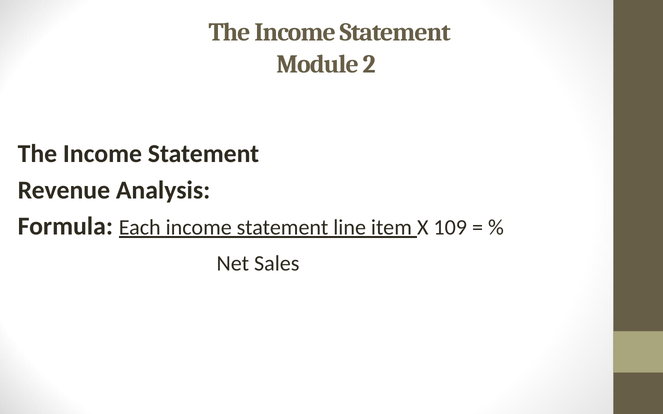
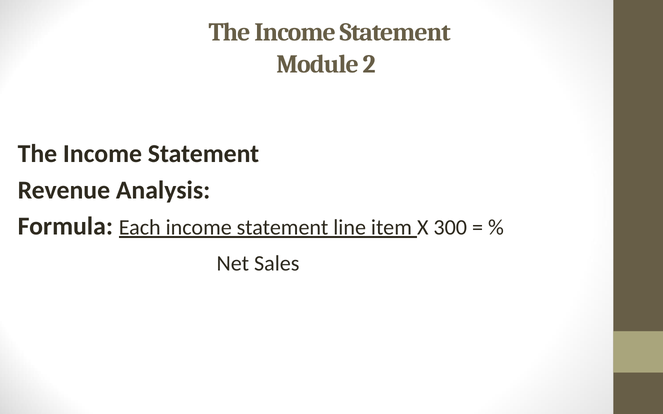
109: 109 -> 300
